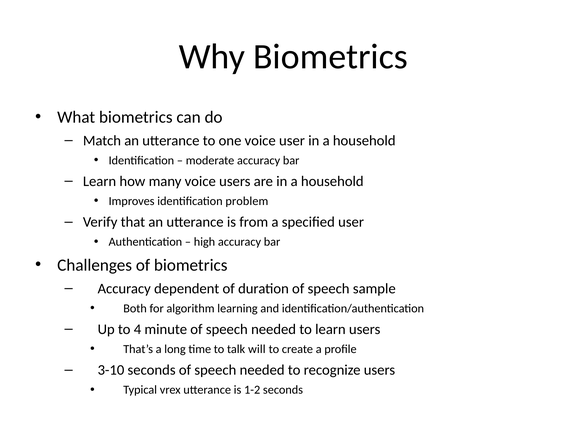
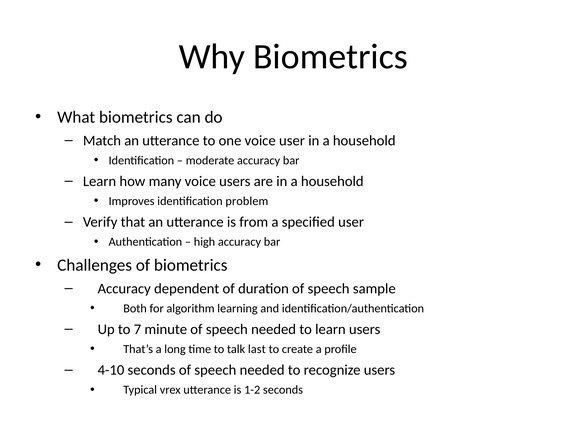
4: 4 -> 7
will: will -> last
3-10: 3-10 -> 4-10
